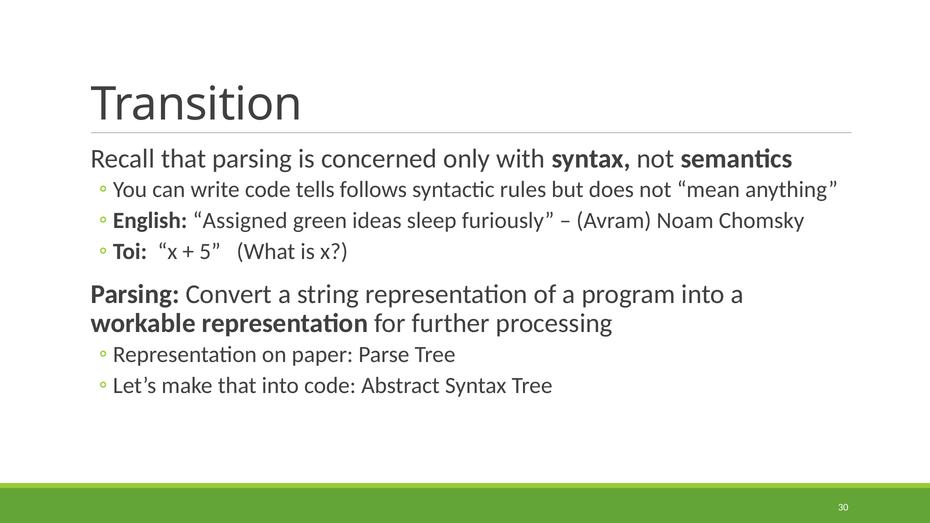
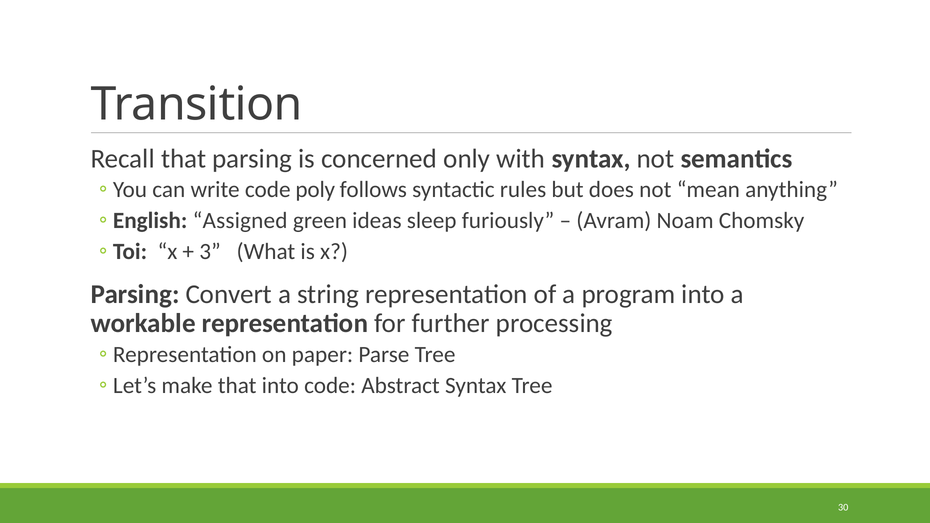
tells: tells -> poly
5: 5 -> 3
